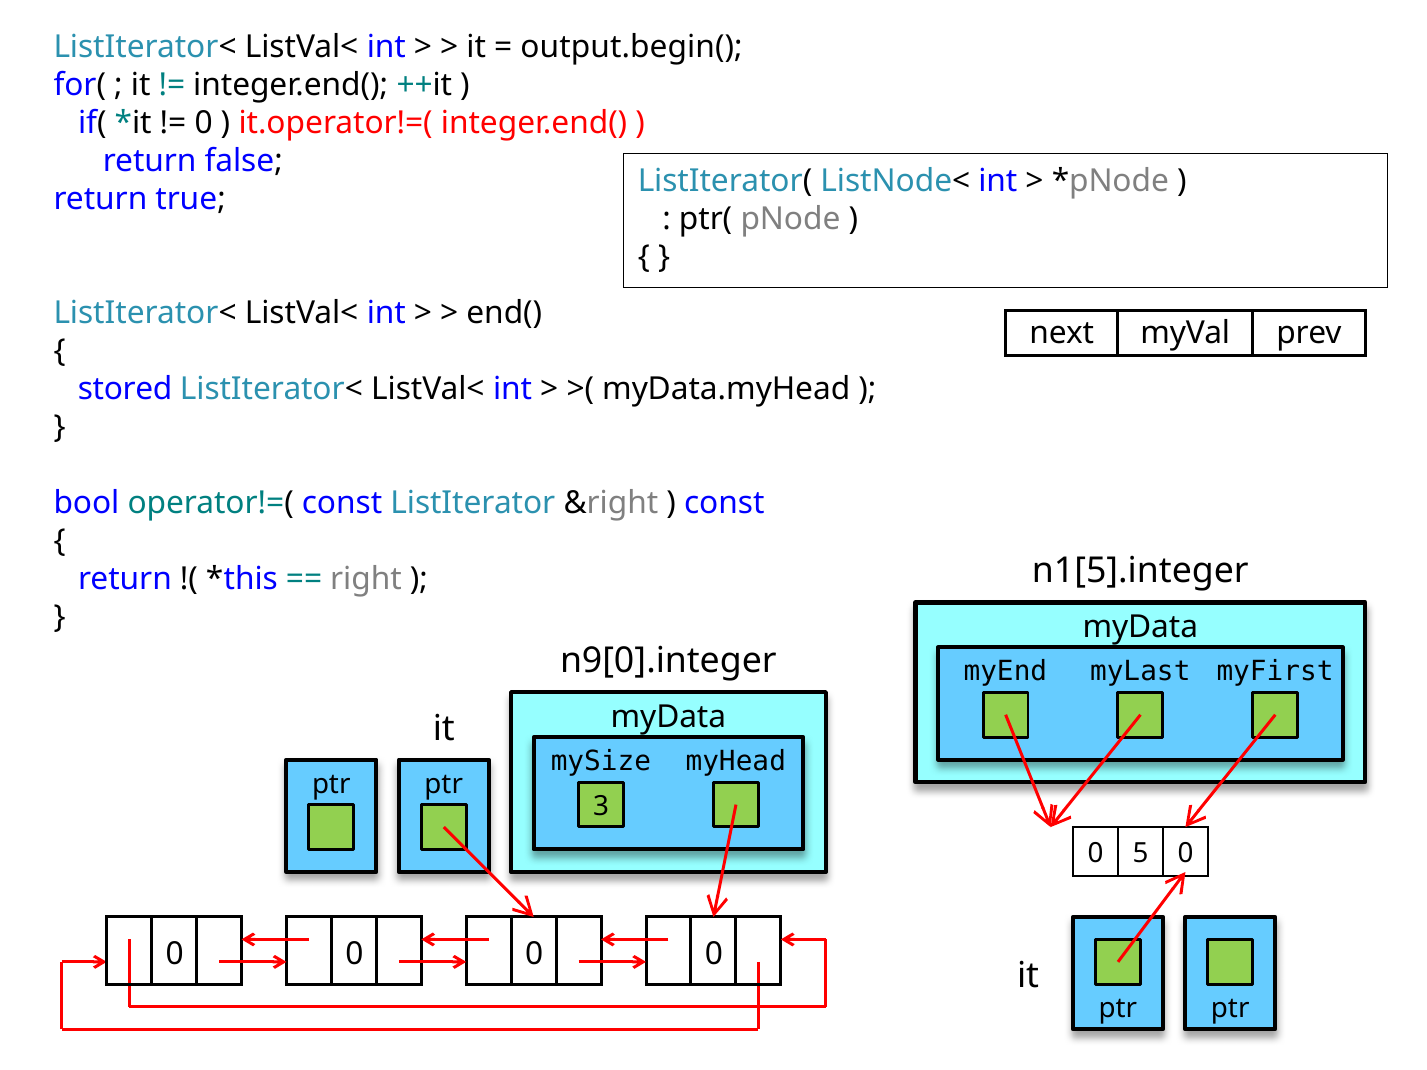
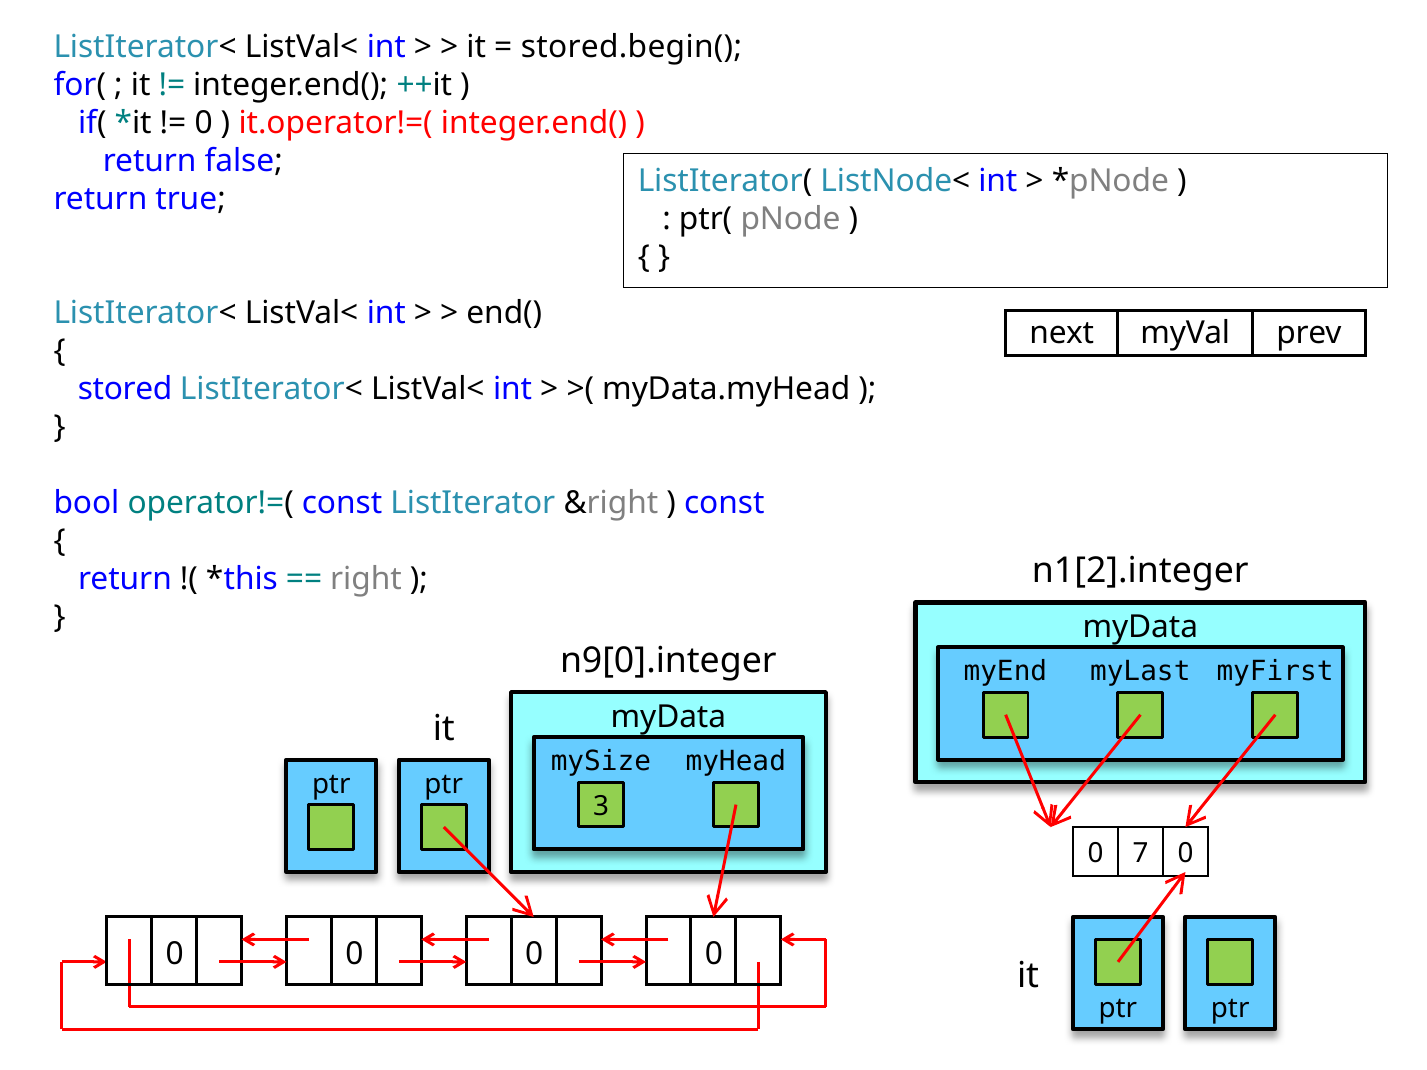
output.begin(: output.begin( -> stored.begin(
n1[5].integer: n1[5].integer -> n1[2].integer
5: 5 -> 7
